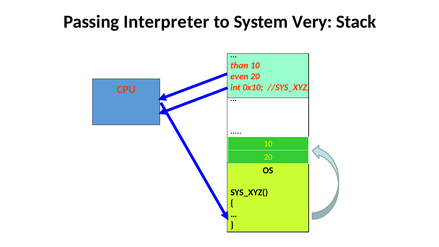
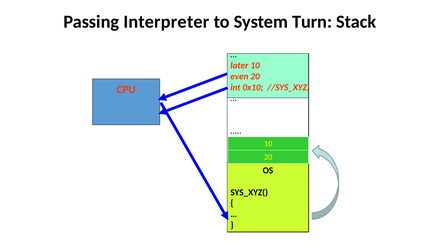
Very: Very -> Turn
than: than -> later
